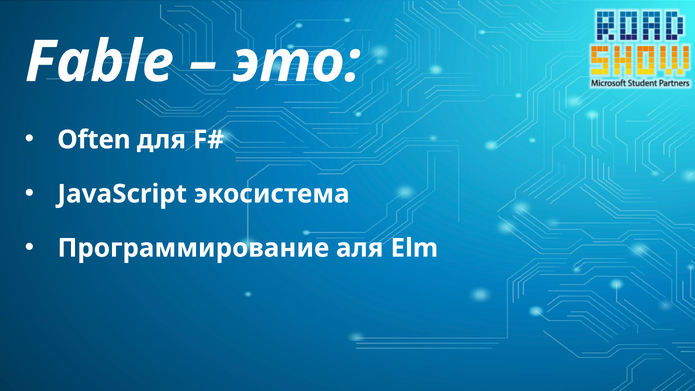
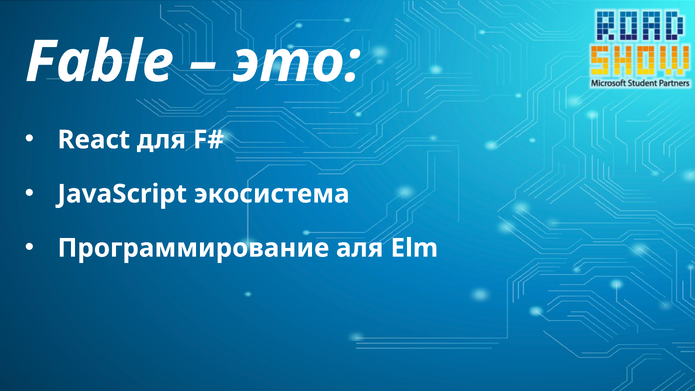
Often: Often -> React
